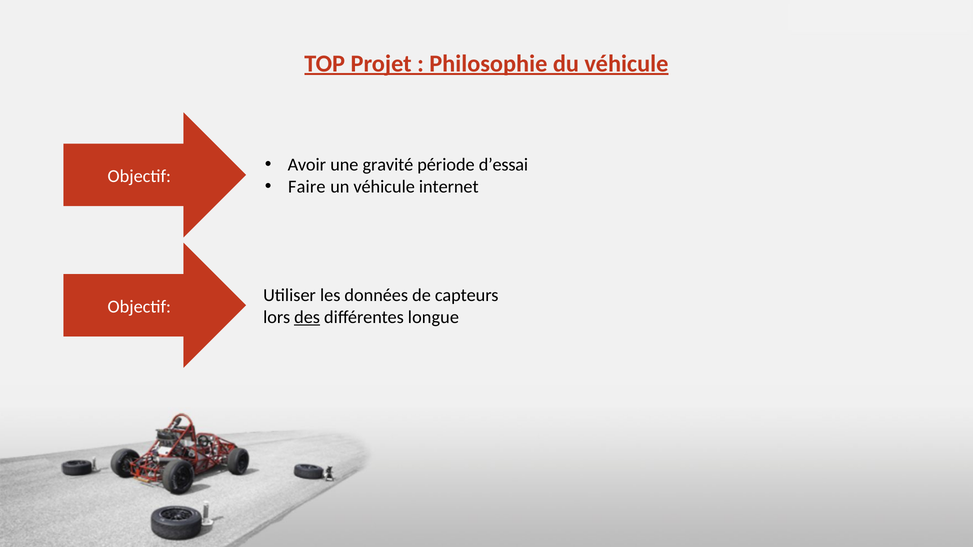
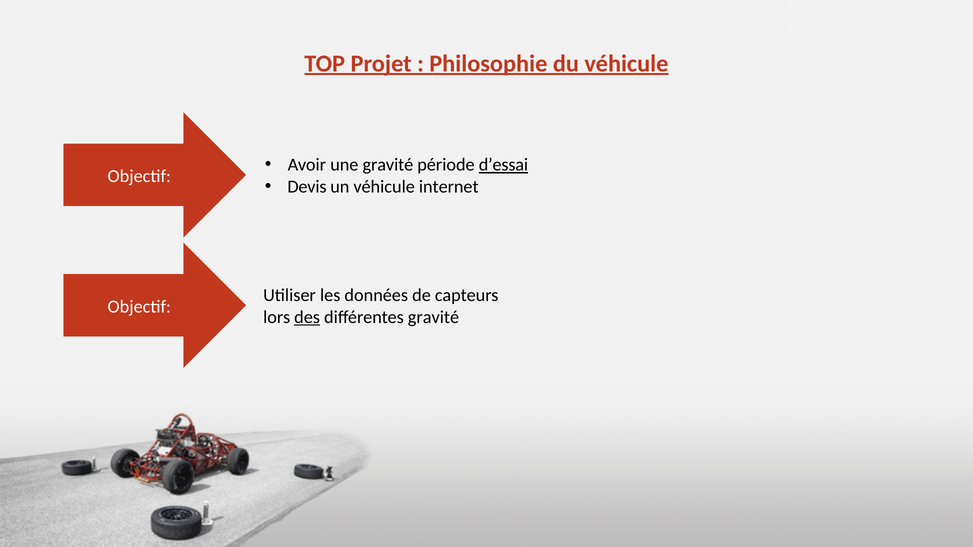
d’essai underline: none -> present
Faire: Faire -> Devis
différentes longue: longue -> gravité
